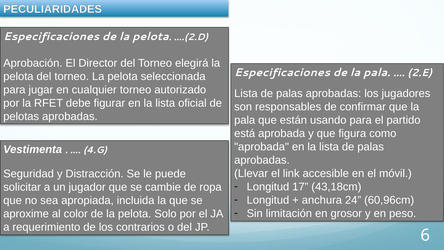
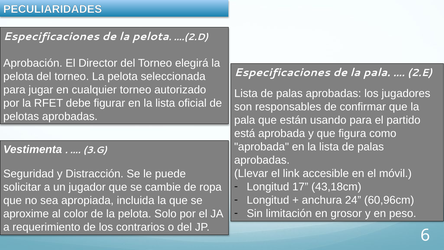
4.G: 4.G -> 3.G
